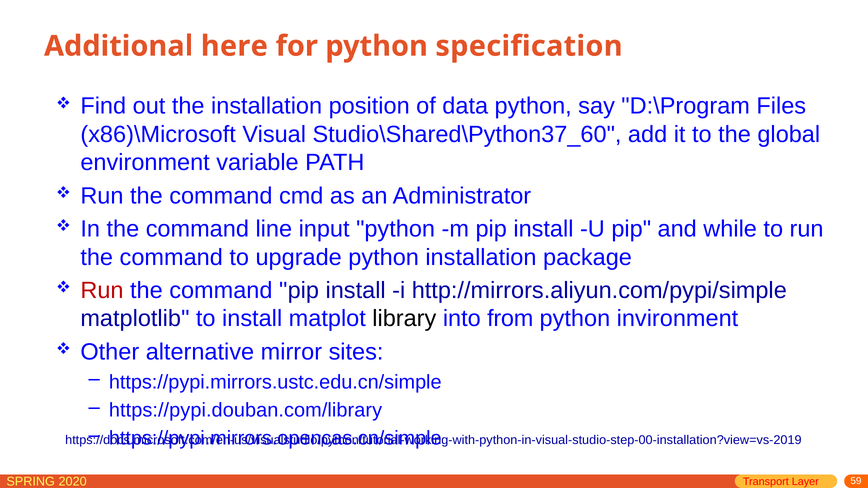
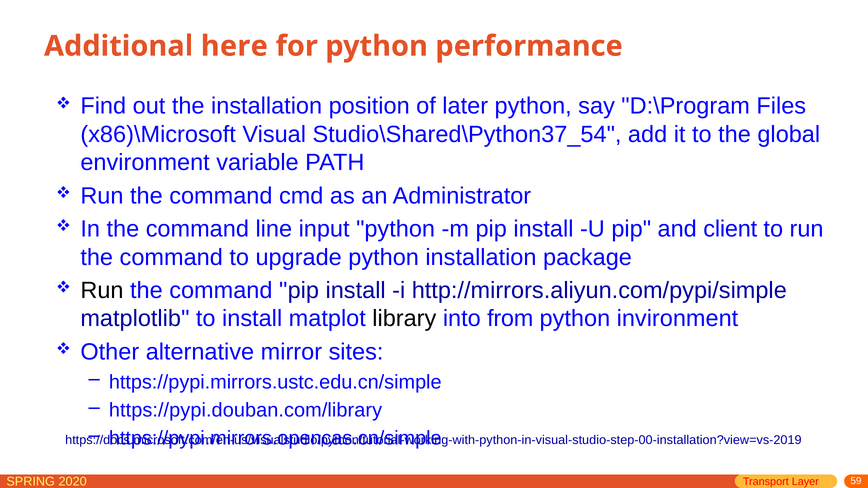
specification: specification -> performance
data: data -> later
Studio\Shared\Python37_60: Studio\Shared\Python37_60 -> Studio\Shared\Python37_54
while: while -> client
Run at (102, 291) colour: red -> black
